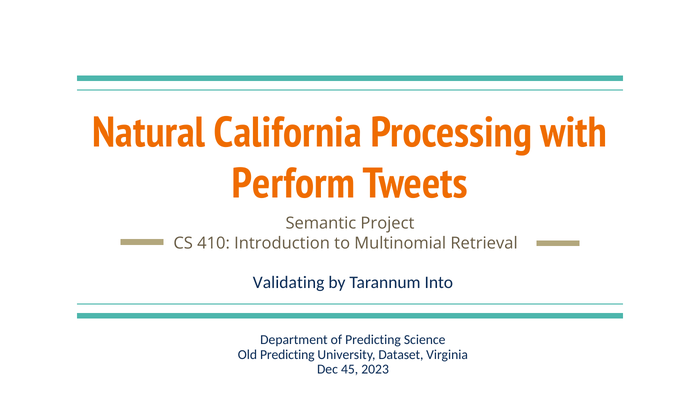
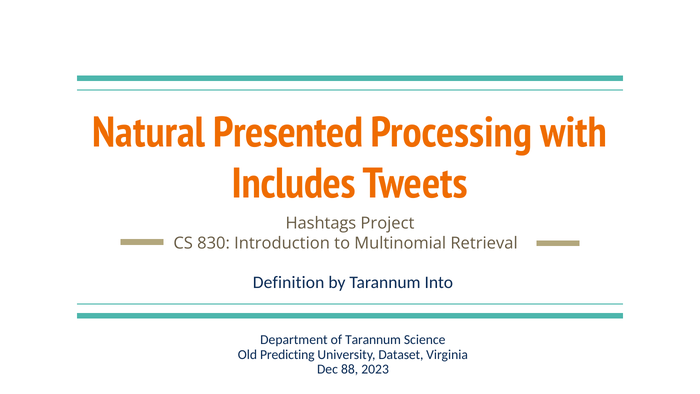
California: California -> Presented
Perform: Perform -> Includes
Semantic: Semantic -> Hashtags
410: 410 -> 830
Validating: Validating -> Definition
of Predicting: Predicting -> Tarannum
45: 45 -> 88
